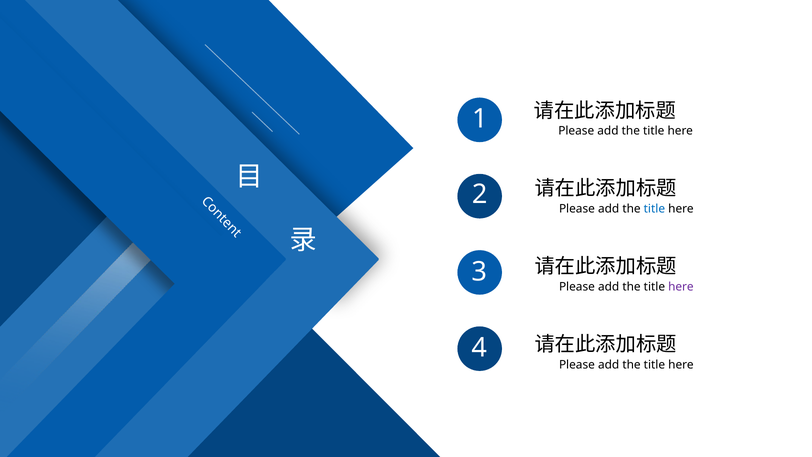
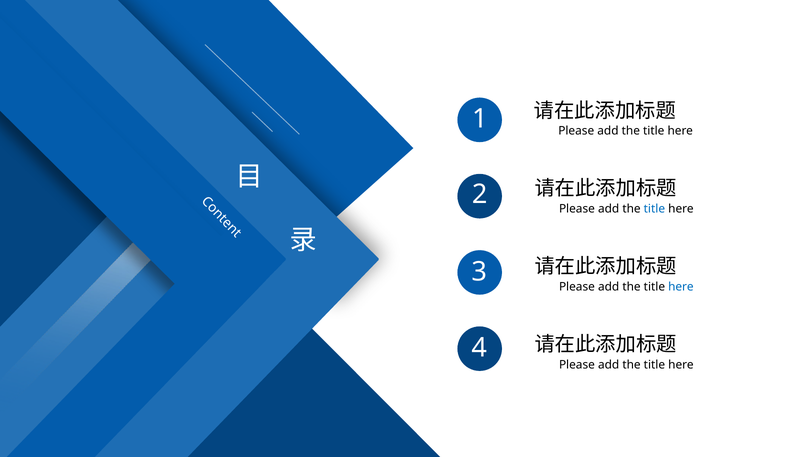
here at (681, 287) colour: purple -> blue
